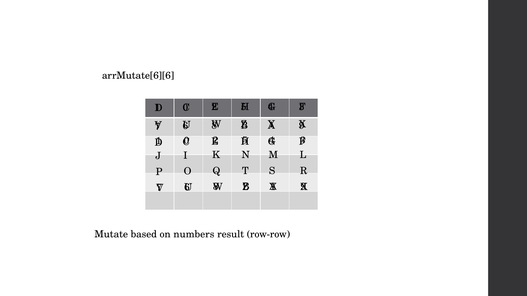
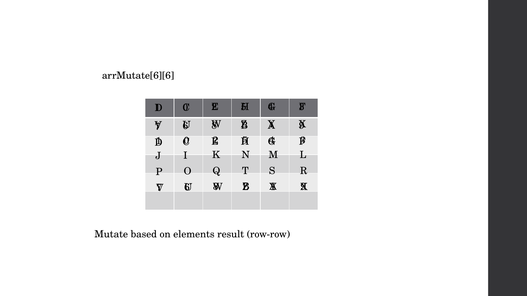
numbers: numbers -> elements
